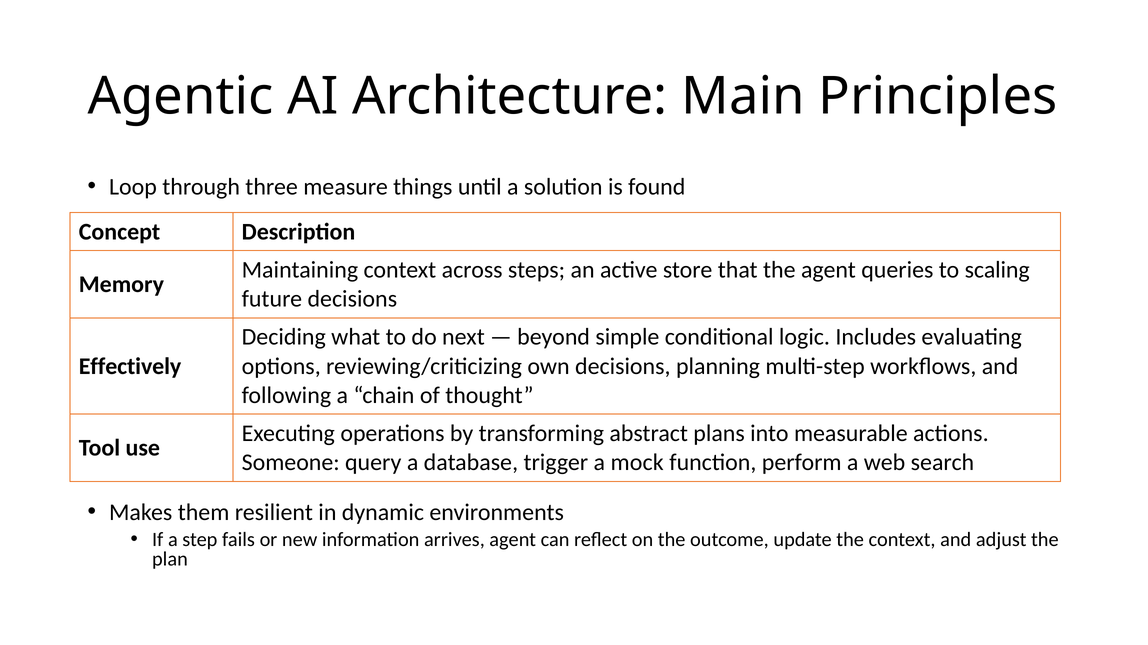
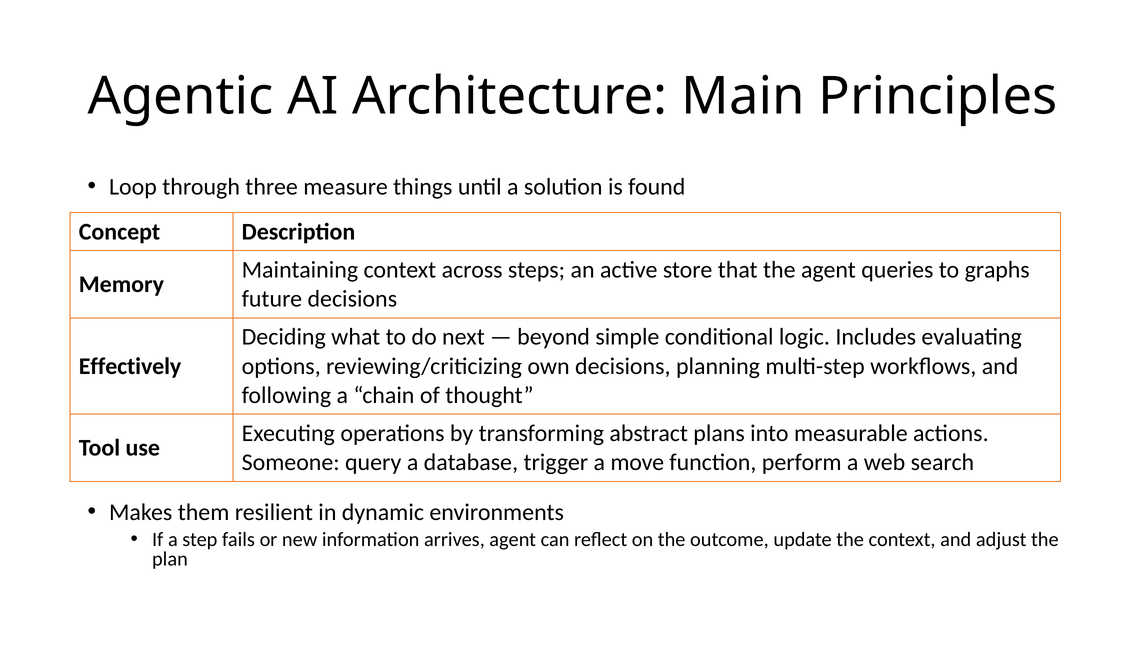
scaling: scaling -> graphs
mock: mock -> move
